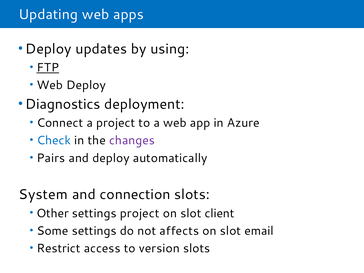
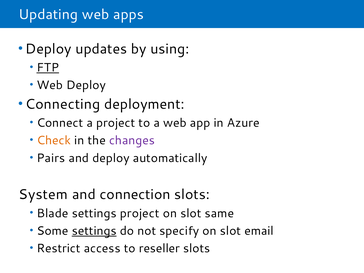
Diagnostics: Diagnostics -> Connecting
Check colour: blue -> orange
Other: Other -> Blade
client: client -> same
settings at (94, 231) underline: none -> present
affects: affects -> specify
version: version -> reseller
